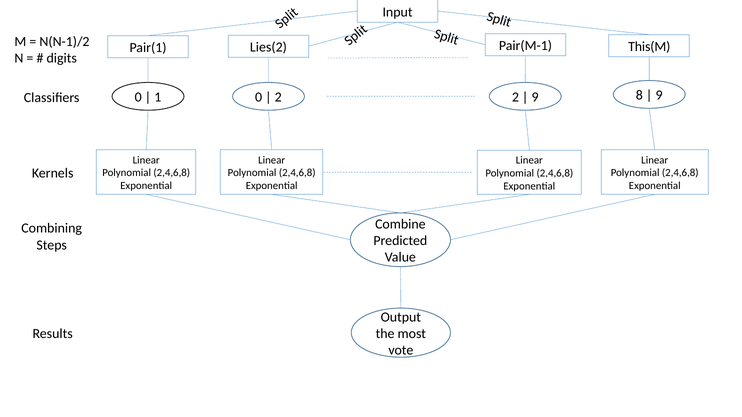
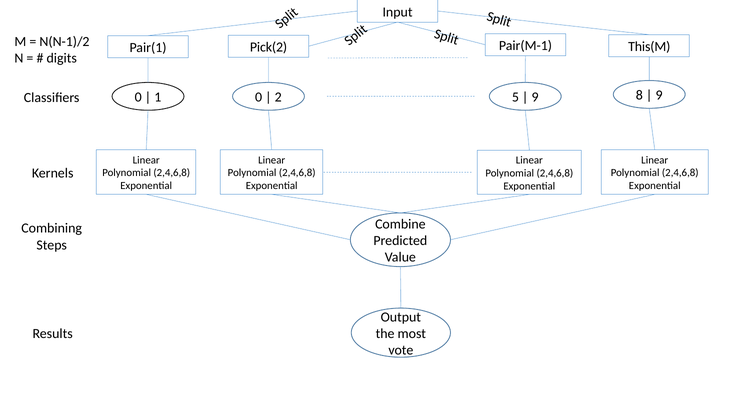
Lies(2: Lies(2 -> Pick(2
2 2: 2 -> 5
